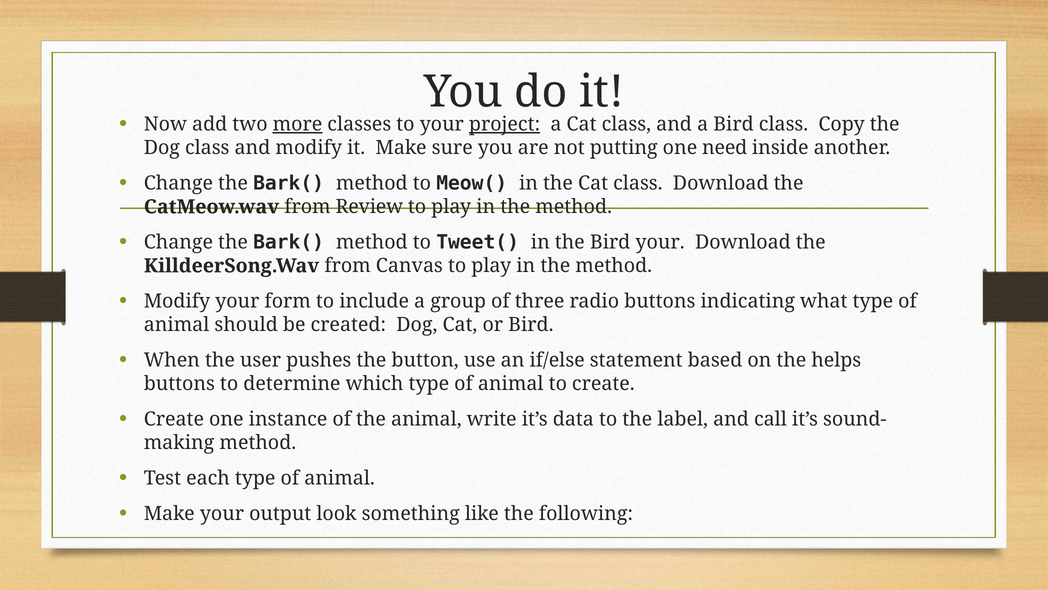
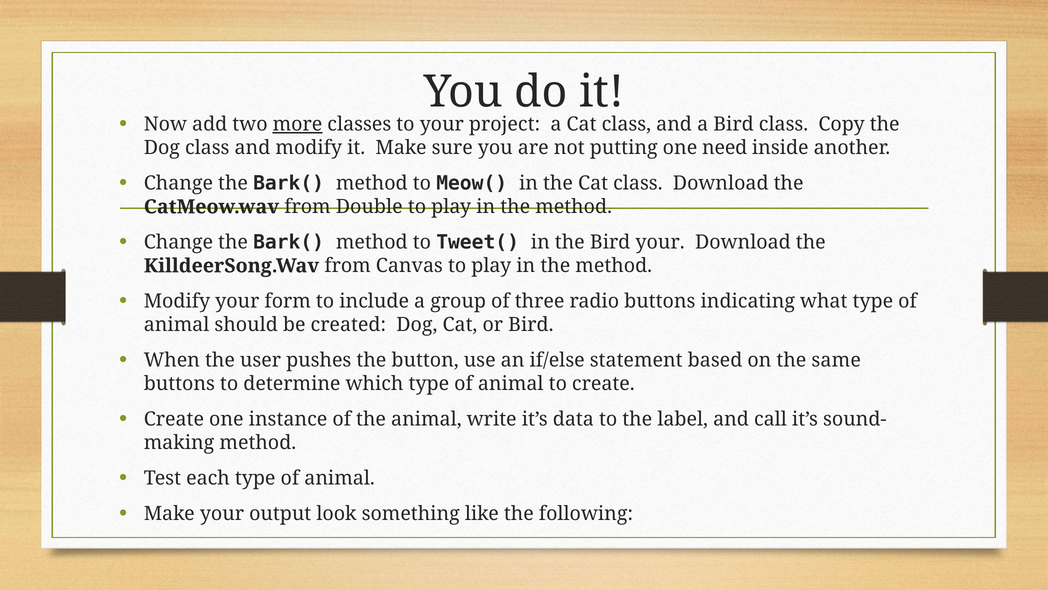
project underline: present -> none
Review: Review -> Double
helps: helps -> same
